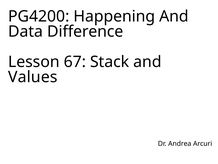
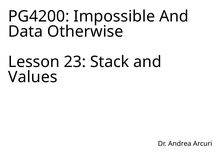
Happening: Happening -> Impossible
Difference: Difference -> Otherwise
67: 67 -> 23
